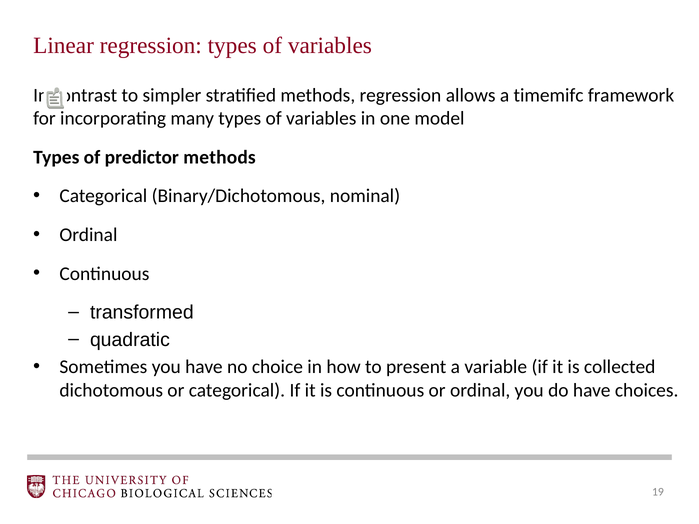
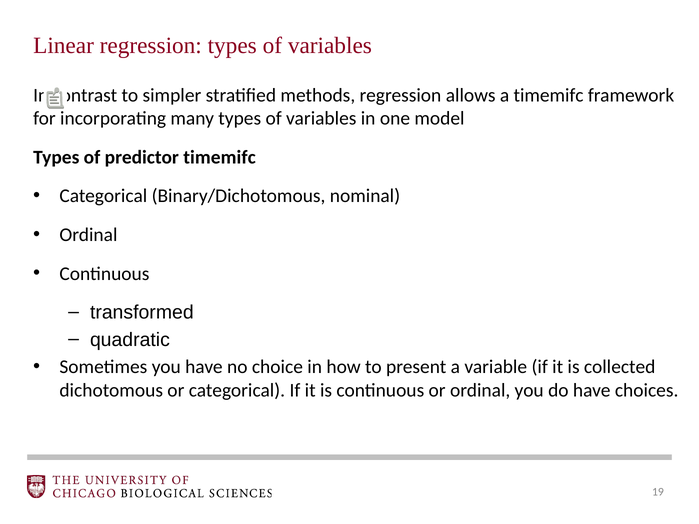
predictor methods: methods -> timemifc
